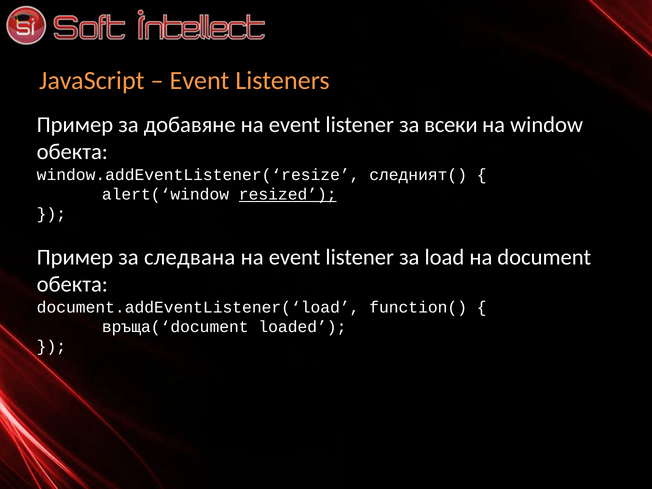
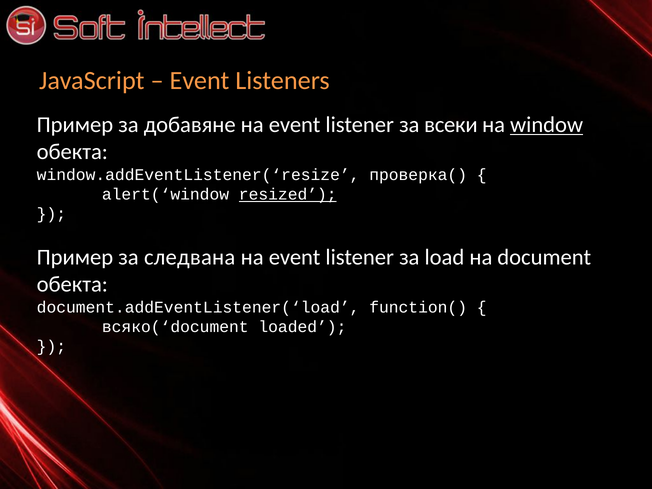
window underline: none -> present
следният(: следният( -> проверка(
връща(‘document: връща(‘document -> всяко(‘document
